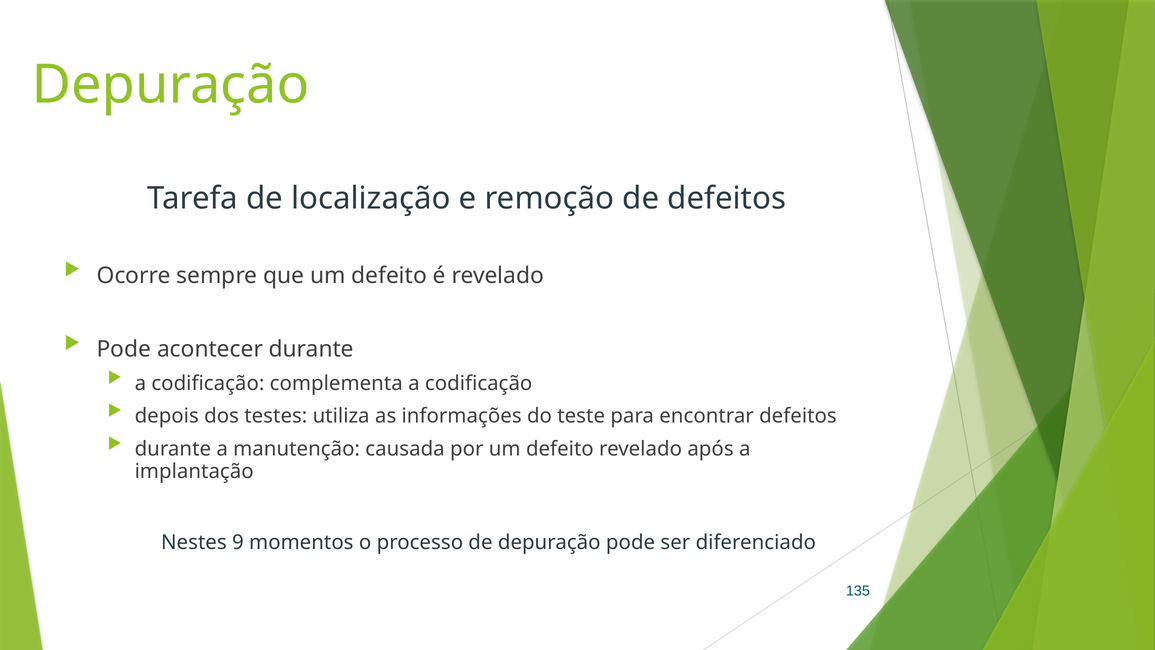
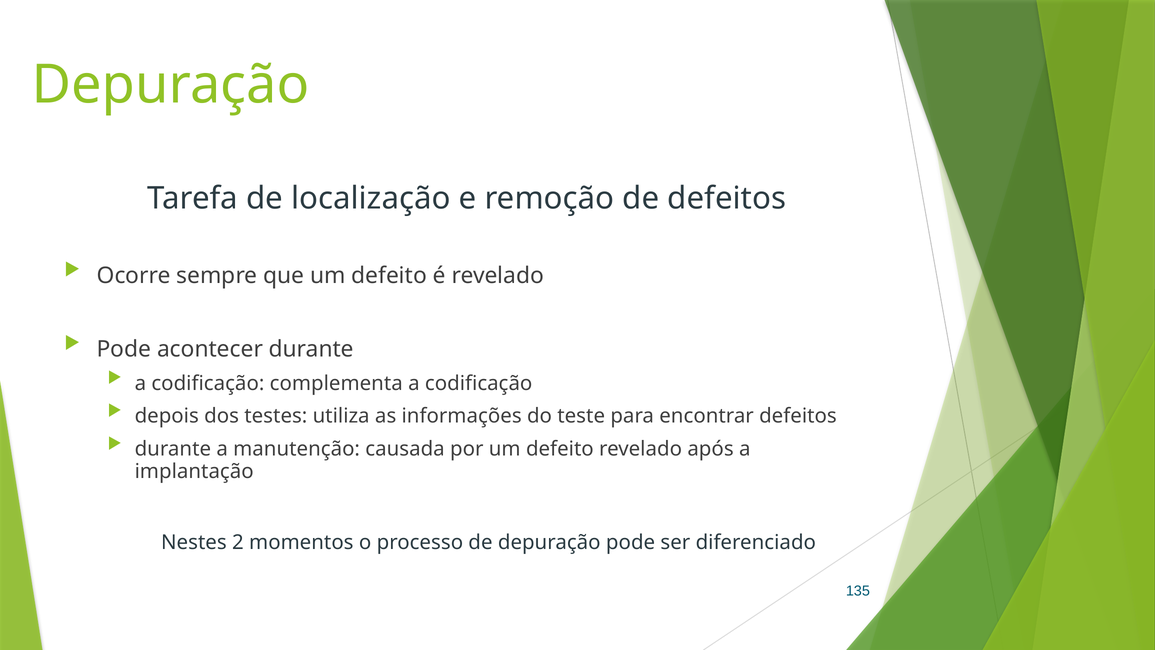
9: 9 -> 2
